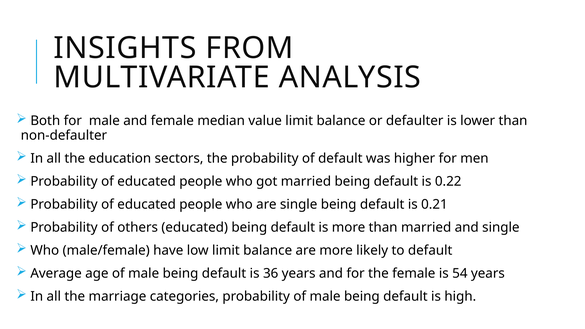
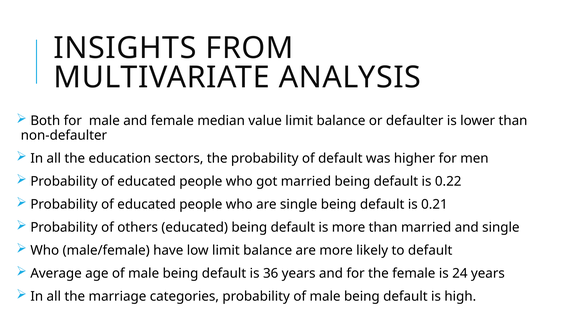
54: 54 -> 24
